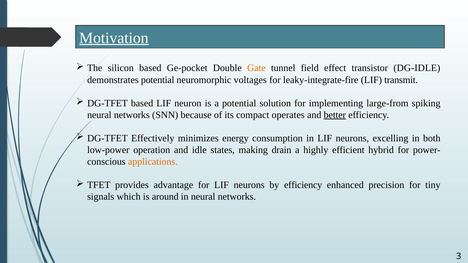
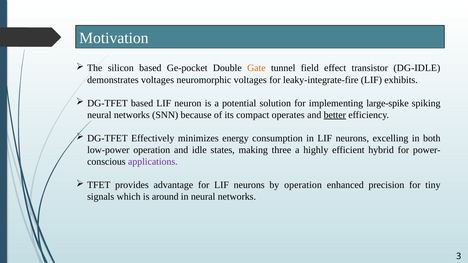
Motivation underline: present -> none
demonstrates potential: potential -> voltages
transmit: transmit -> exhibits
large-from: large-from -> large-spike
drain: drain -> three
applications colour: orange -> purple
by efficiency: efficiency -> operation
